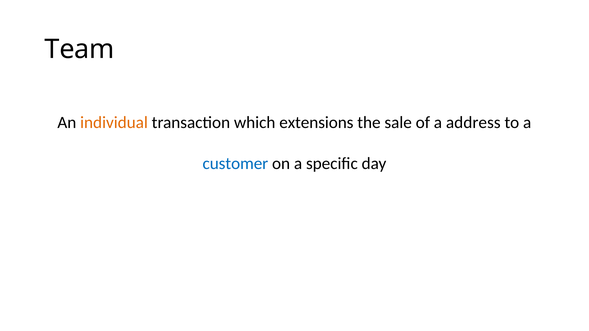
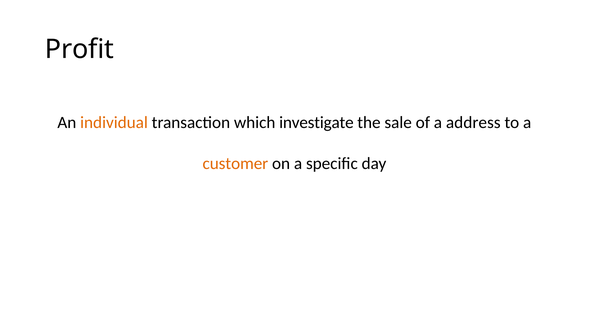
Team: Team -> Profit
extensions: extensions -> investigate
customer colour: blue -> orange
